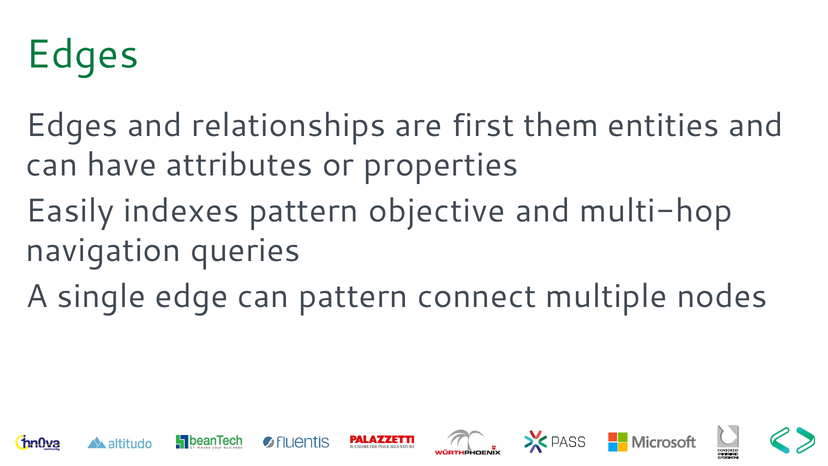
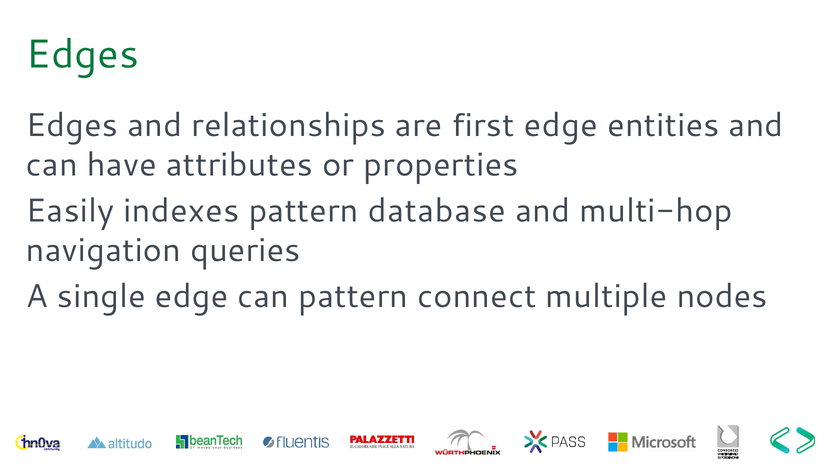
first them: them -> edge
objective: objective -> database
